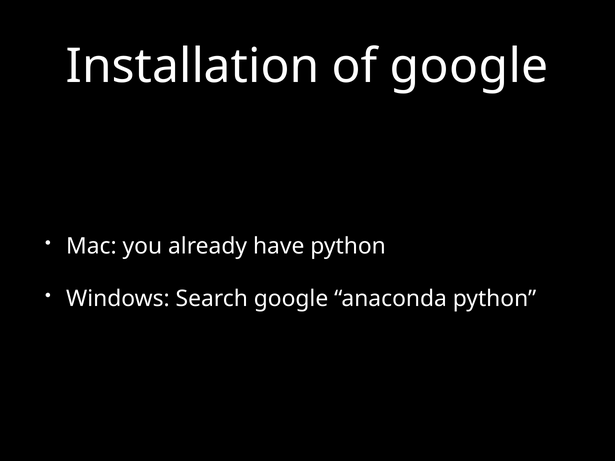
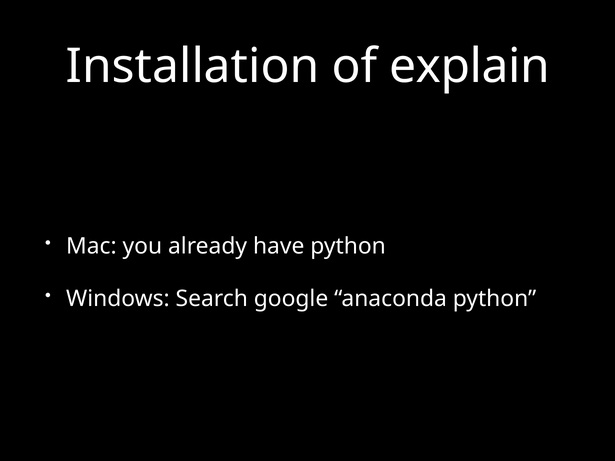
of google: google -> explain
